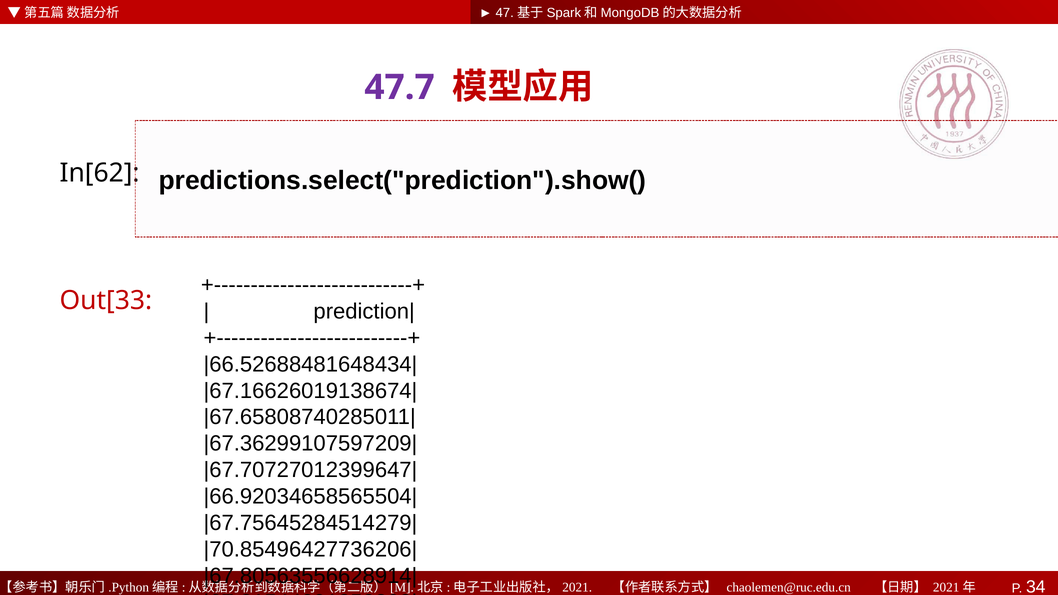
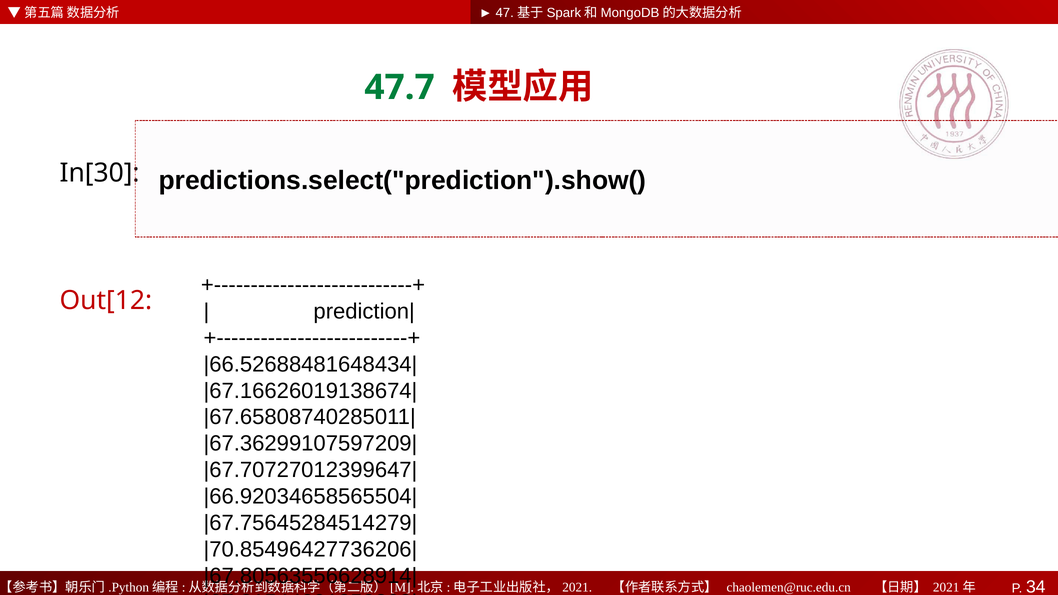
47.7 colour: purple -> green
In[62: In[62 -> In[30
Out[33: Out[33 -> Out[12
